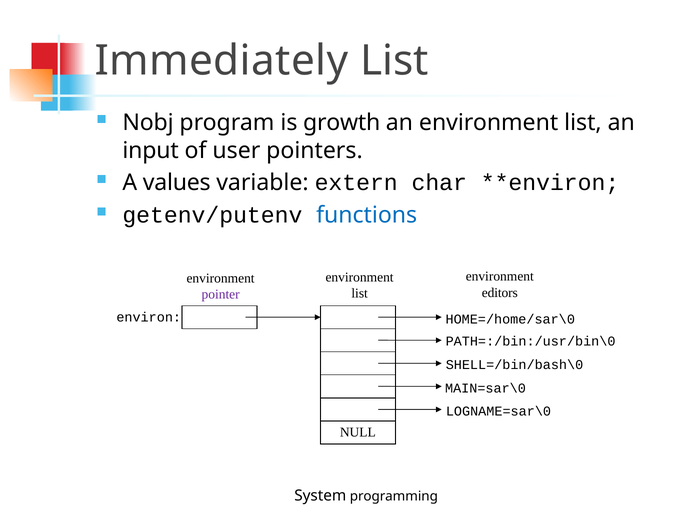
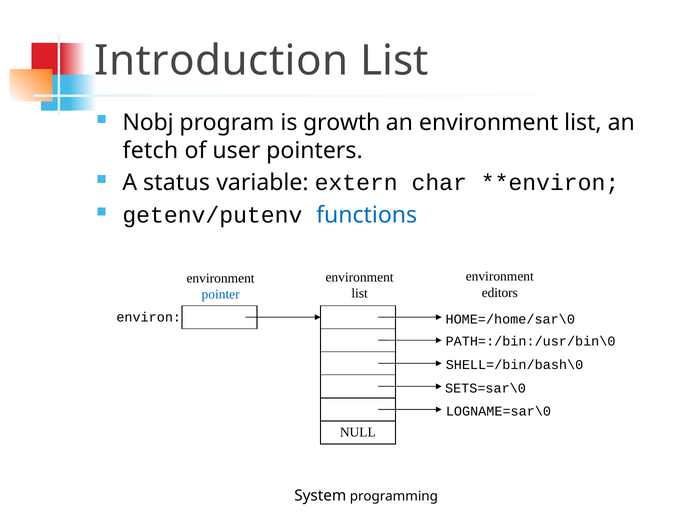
Immediately: Immediately -> Introduction
input: input -> fetch
values: values -> status
pointer colour: purple -> blue
MAIN=sar\0: MAIN=sar\0 -> SETS=sar\0
